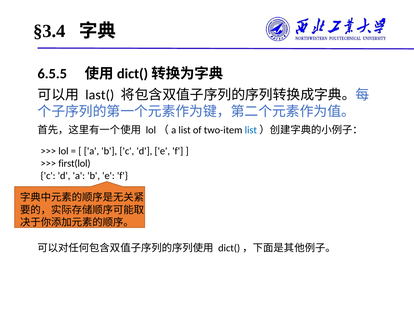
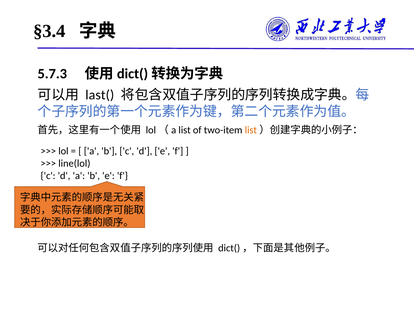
6.5.5: 6.5.5 -> 5.7.3
list at (251, 130) colour: blue -> orange
first(lol: first(lol -> line(lol
